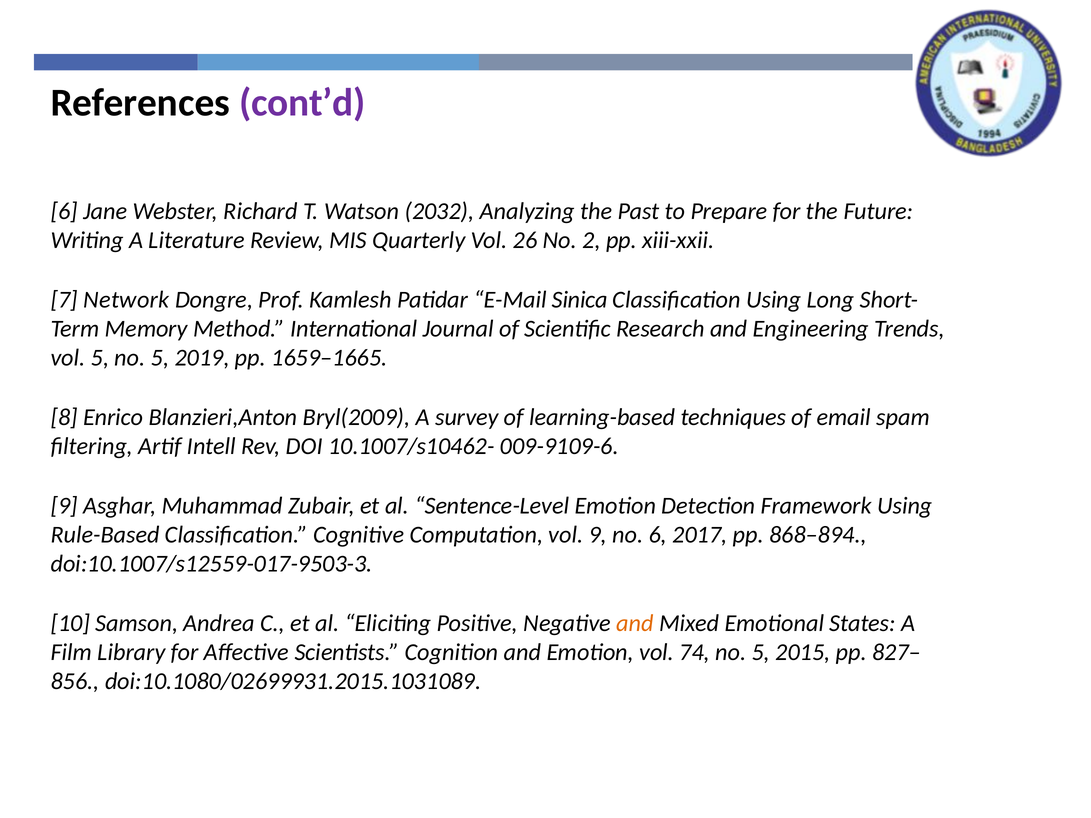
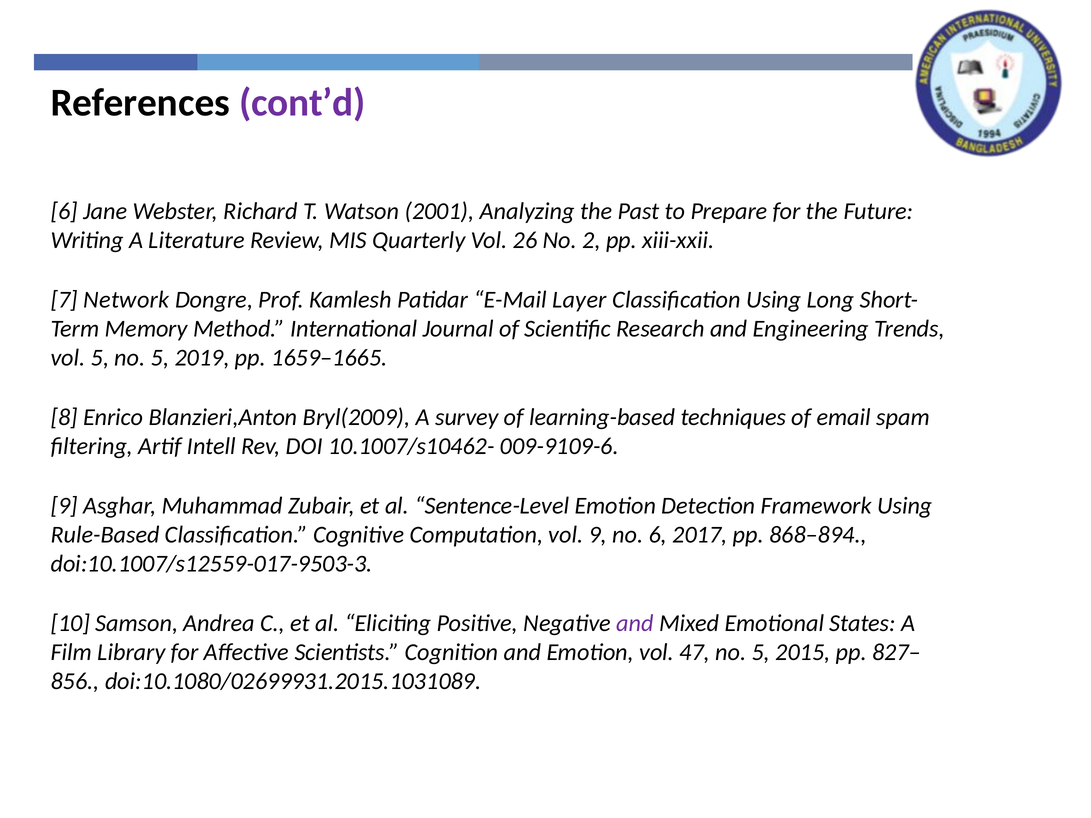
2032: 2032 -> 2001
Sinica: Sinica -> Layer
and at (635, 623) colour: orange -> purple
74: 74 -> 47
